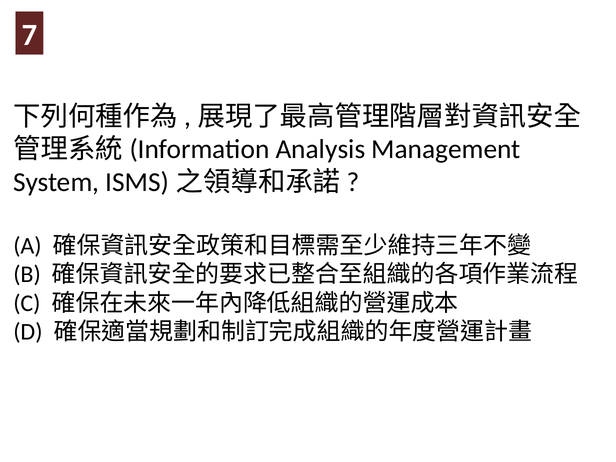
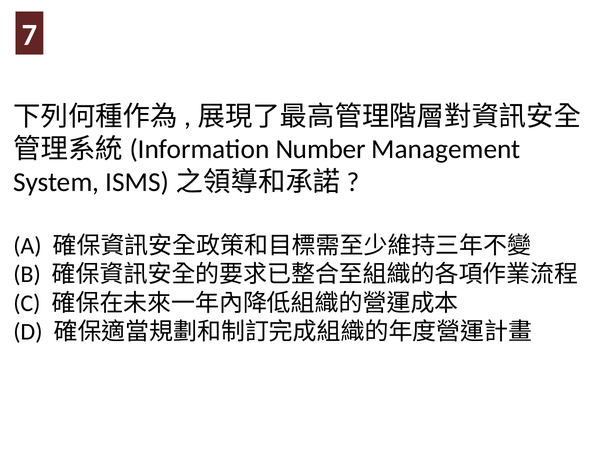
Analysis: Analysis -> Number
